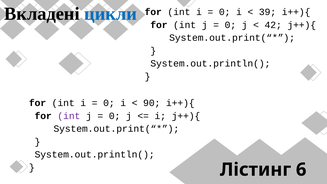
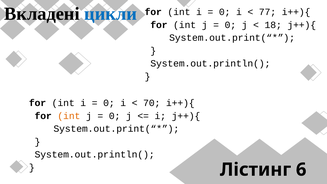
39: 39 -> 77
42: 42 -> 18
90: 90 -> 70
int at (69, 116) colour: purple -> orange
